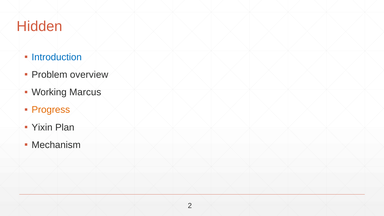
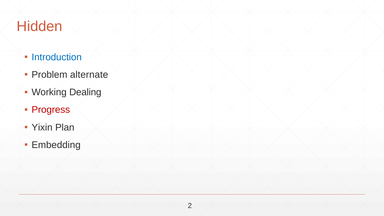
overview: overview -> alternate
Marcus: Marcus -> Dealing
Progress colour: orange -> red
Mechanism: Mechanism -> Embedding
